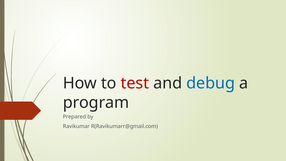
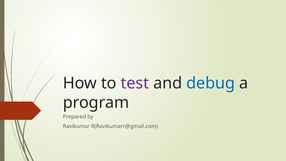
test colour: red -> purple
